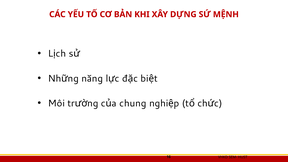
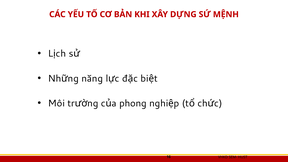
chung: chung -> phong
